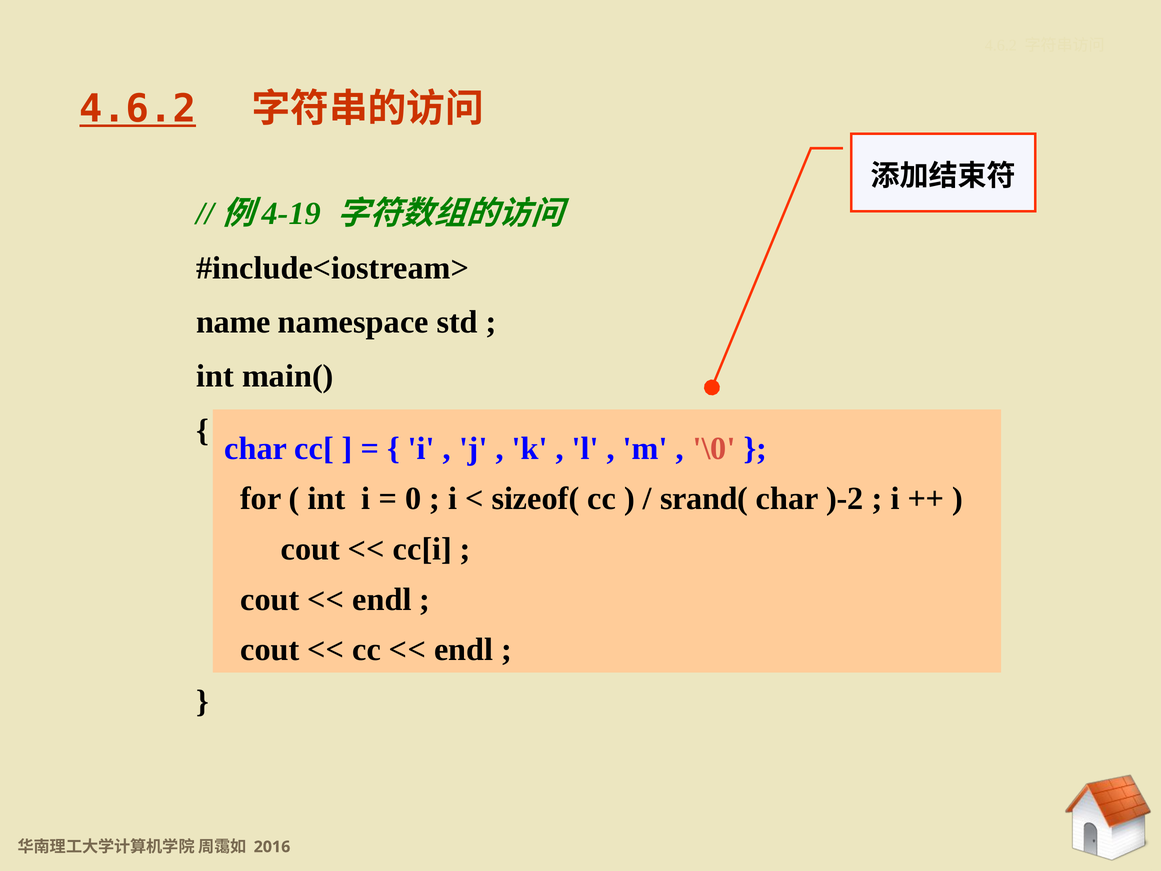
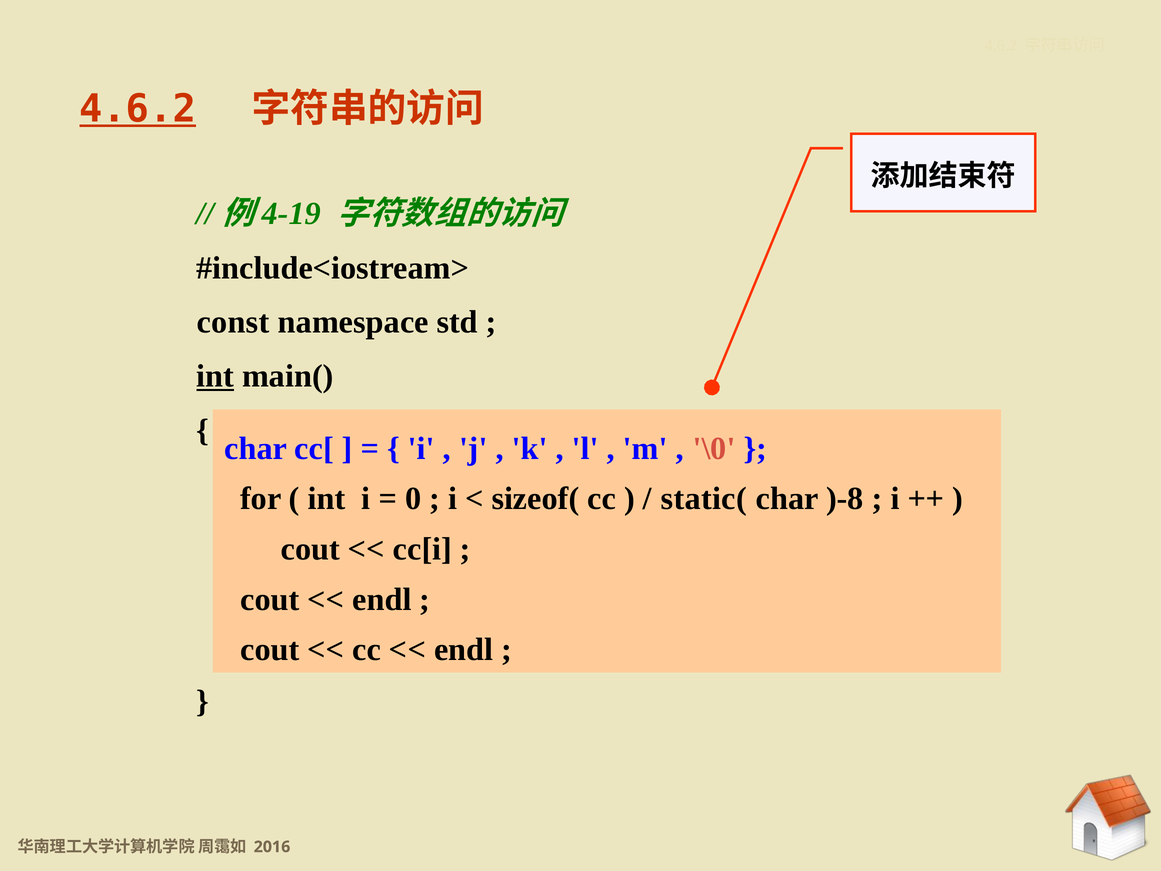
name: name -> const
int at (215, 376) underline: none -> present
srand(: srand( -> static(
)-2: )-2 -> )-8
